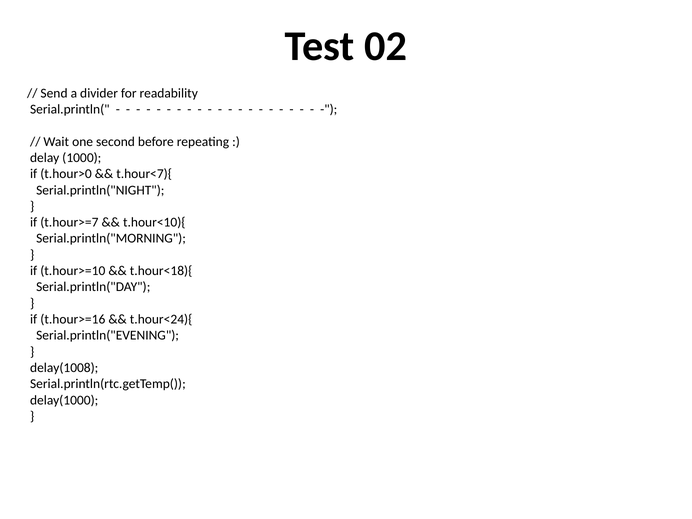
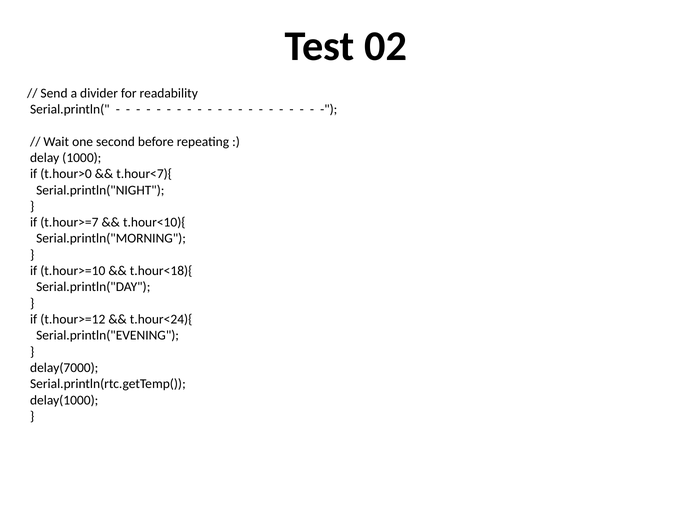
t.hour>=16: t.hour>=16 -> t.hour>=12
delay(1008: delay(1008 -> delay(7000
